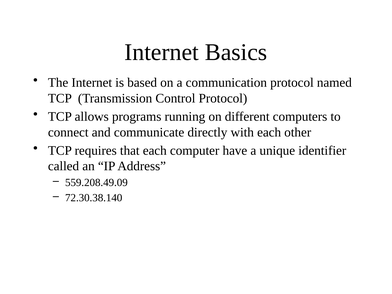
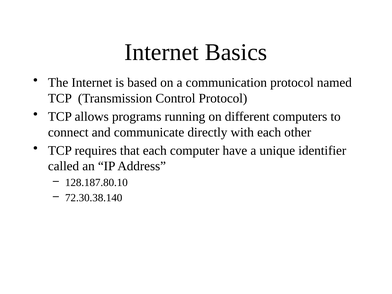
559.208.49.09: 559.208.49.09 -> 128.187.80.10
